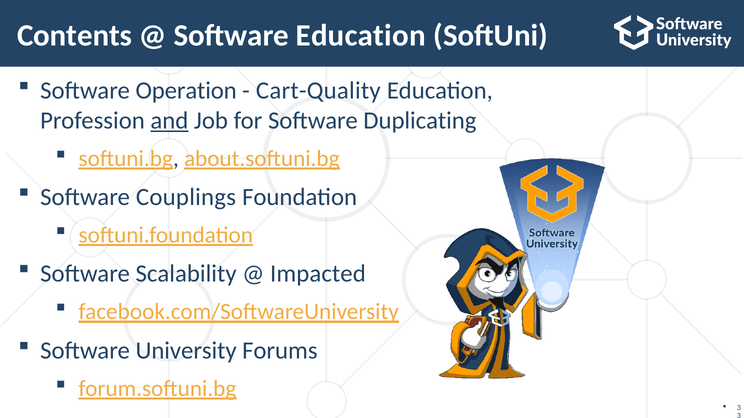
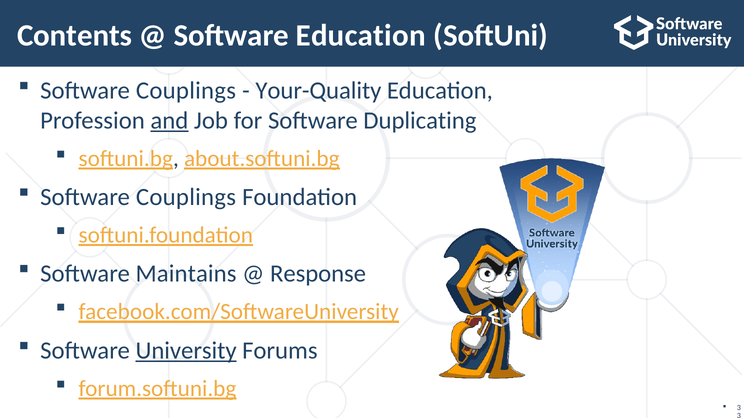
Operation at (186, 91): Operation -> Couplings
Cart-Quality: Cart-Quality -> Your-Quality
Scalability: Scalability -> Maintains
Impacted: Impacted -> Response
University underline: none -> present
